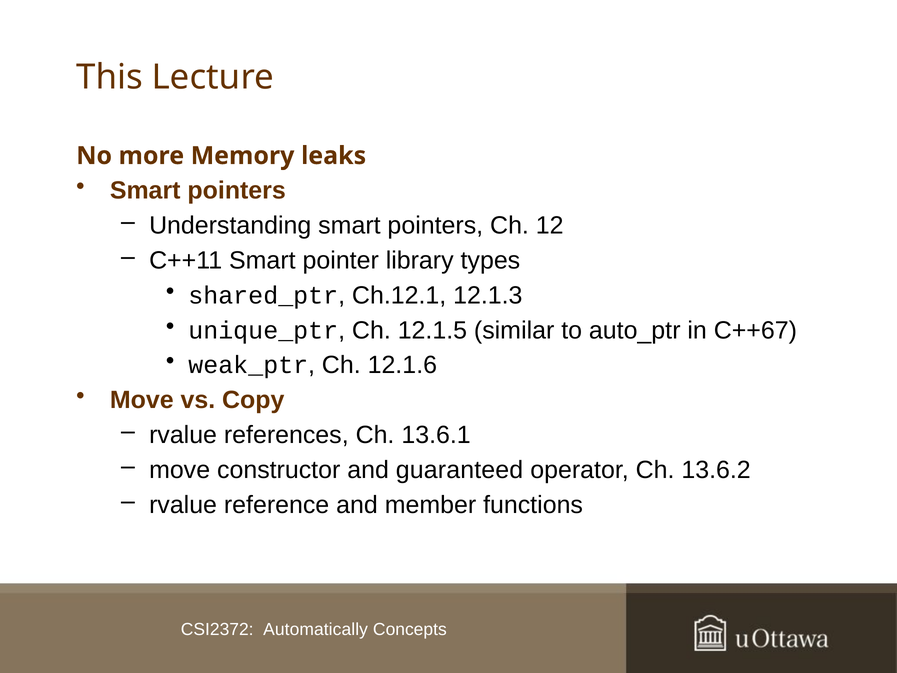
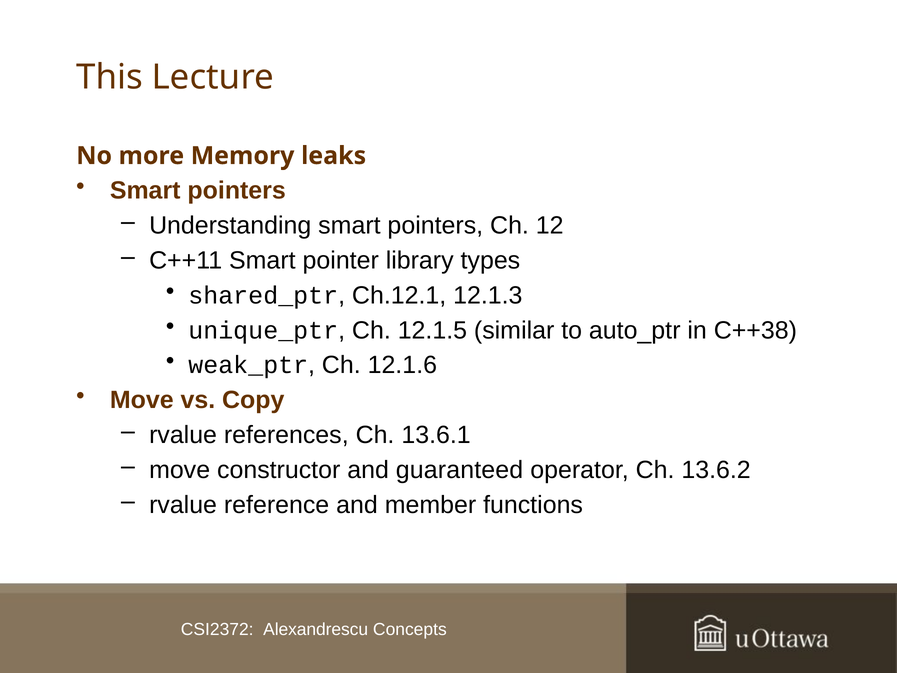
C++67: C++67 -> C++38
Automatically: Automatically -> Alexandrescu
